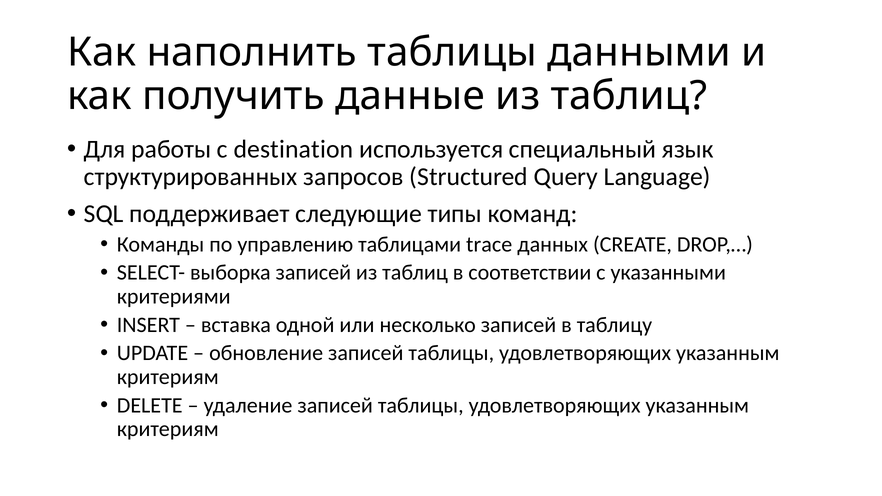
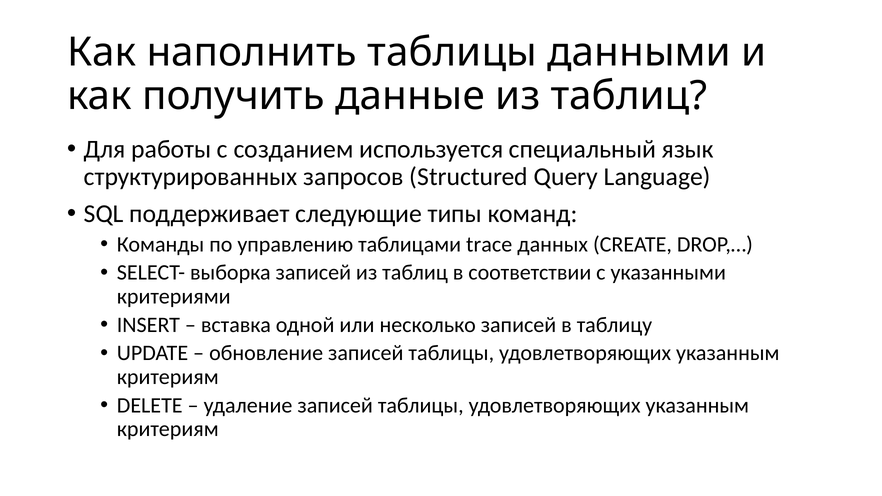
destination: destination -> созданием
